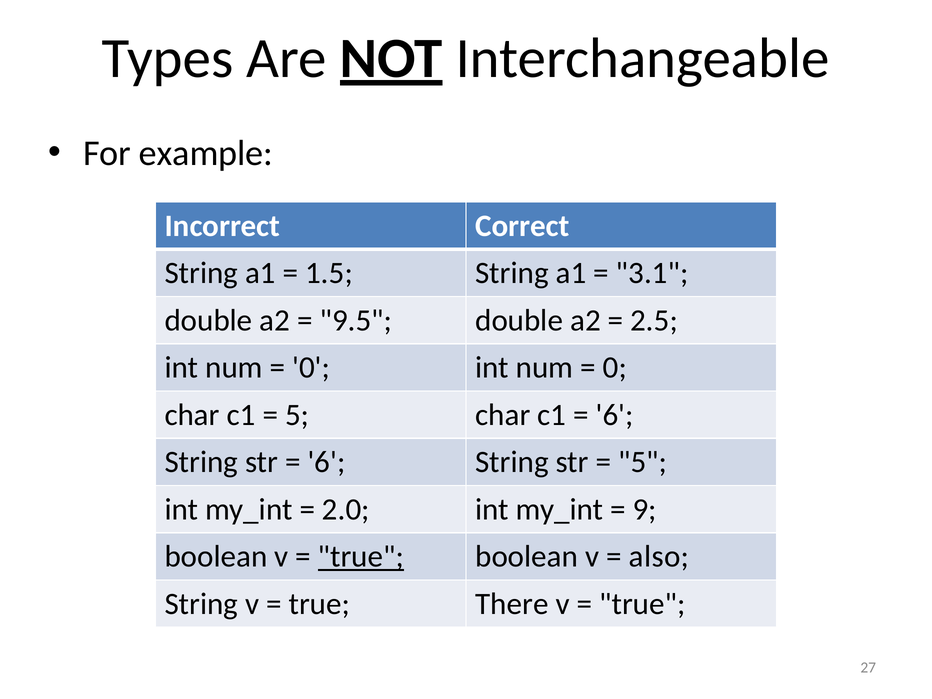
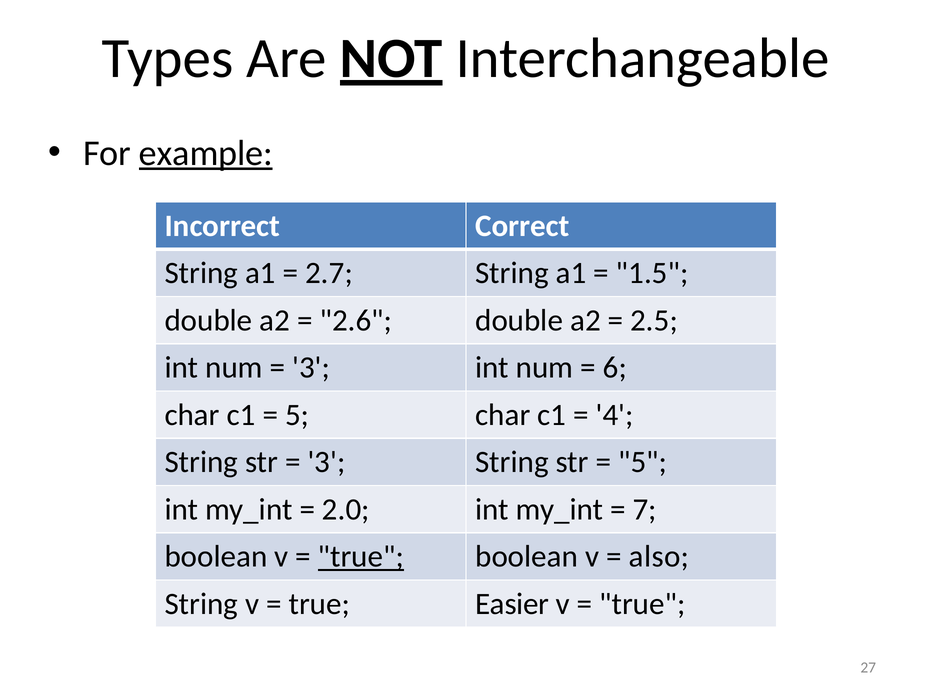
example underline: none -> present
1.5: 1.5 -> 2.7
3.1: 3.1 -> 1.5
9.5: 9.5 -> 2.6
0 at (311, 368): 0 -> 3
0 at (615, 368): 0 -> 6
6 at (615, 415): 6 -> 4
6 at (326, 462): 6 -> 3
9: 9 -> 7
There: There -> Easier
